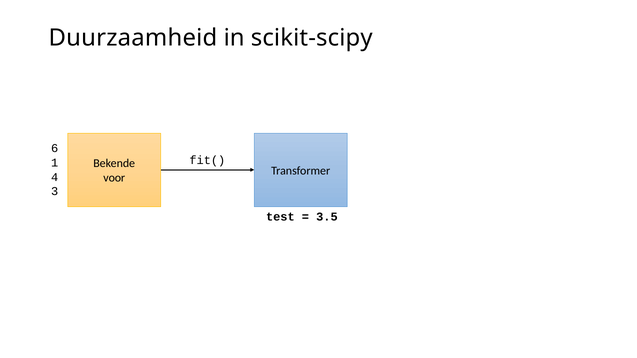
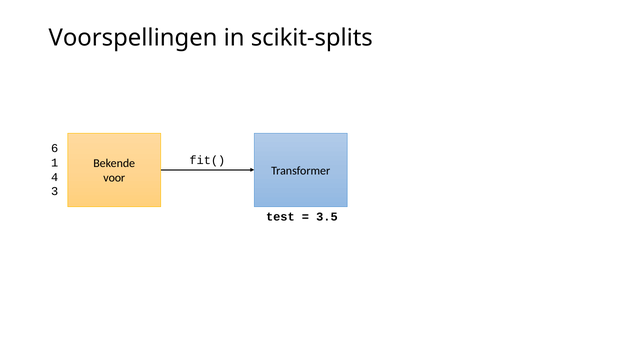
Duurzaamheid: Duurzaamheid -> Voorspellingen
scikit-scipy: scikit-scipy -> scikit-splits
